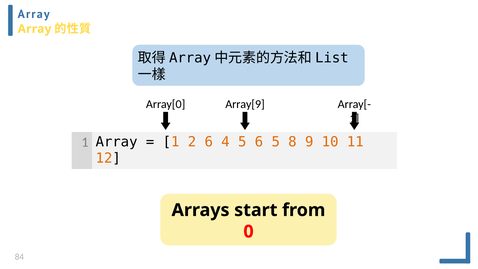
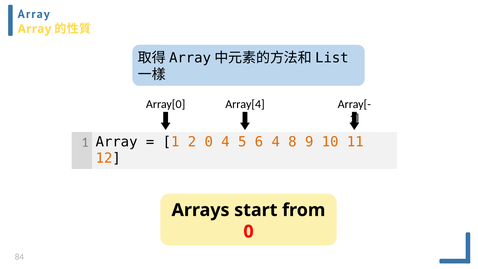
Array[9: Array[9 -> Array[4
2 6: 6 -> 0
6 5: 5 -> 4
